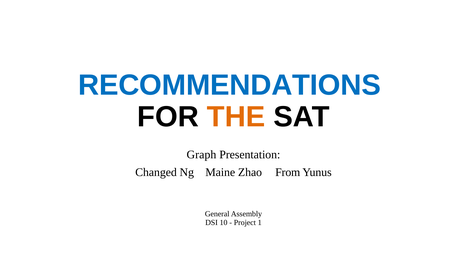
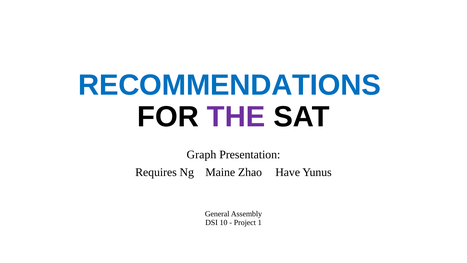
THE colour: orange -> purple
Changed: Changed -> Requires
From: From -> Have
